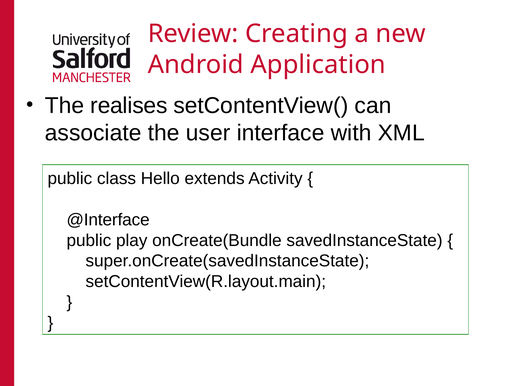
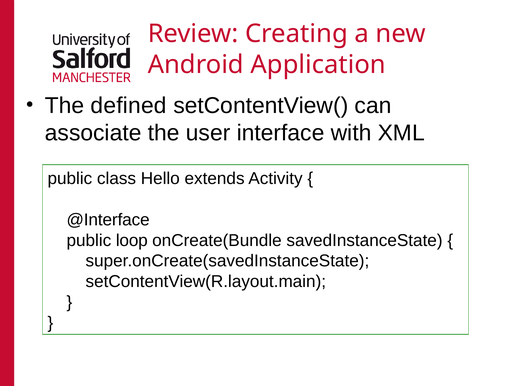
realises: realises -> defined
play: play -> loop
